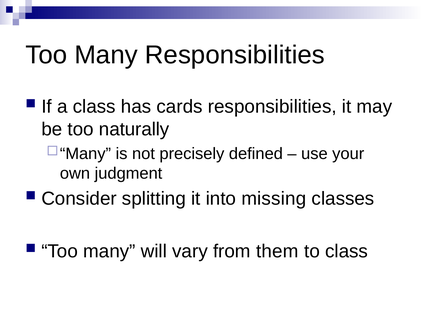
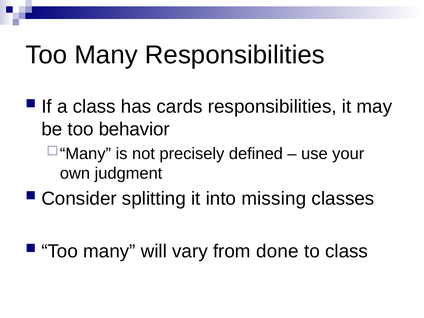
naturally: naturally -> behavior
them: them -> done
